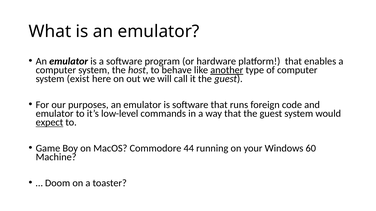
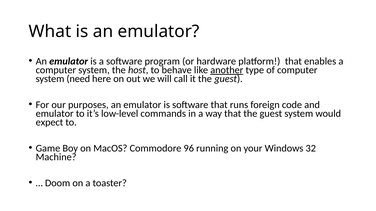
exist: exist -> need
expect underline: present -> none
44: 44 -> 96
60: 60 -> 32
